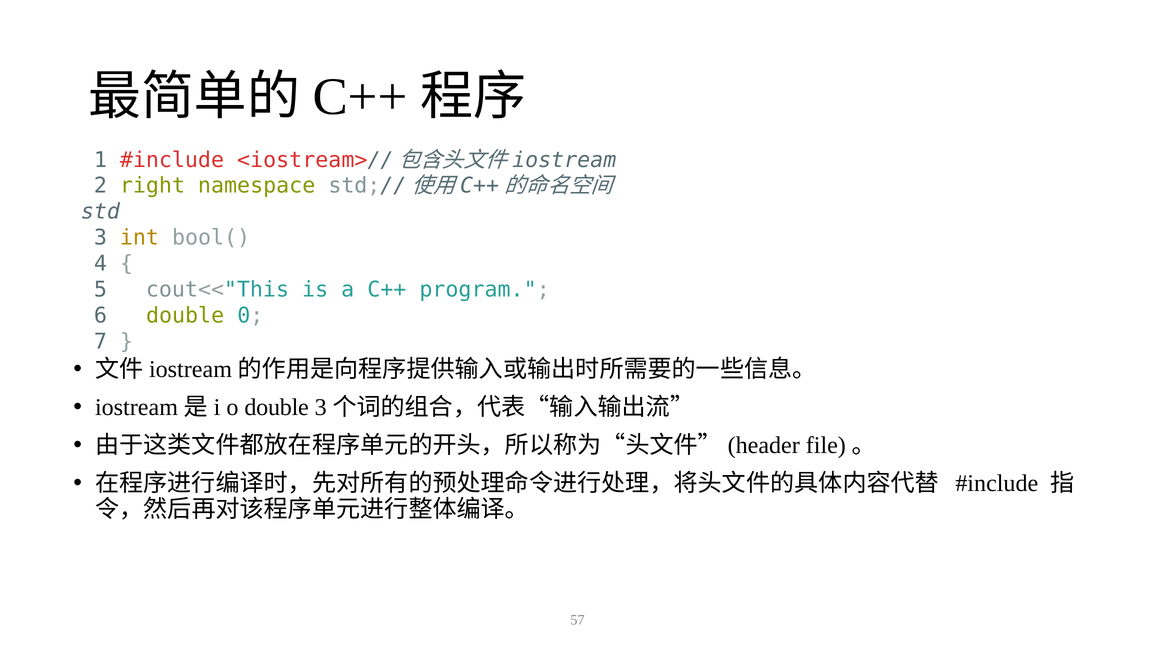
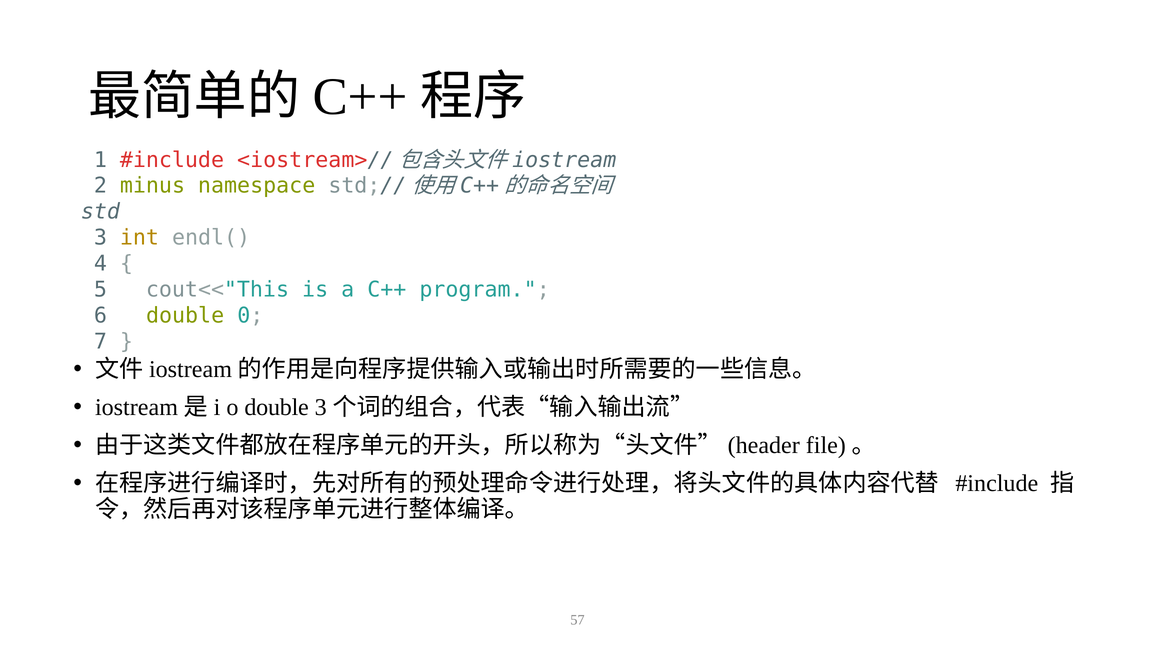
right: right -> minus
bool(: bool( -> endl(
